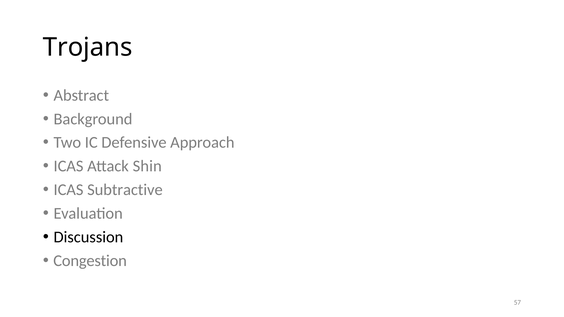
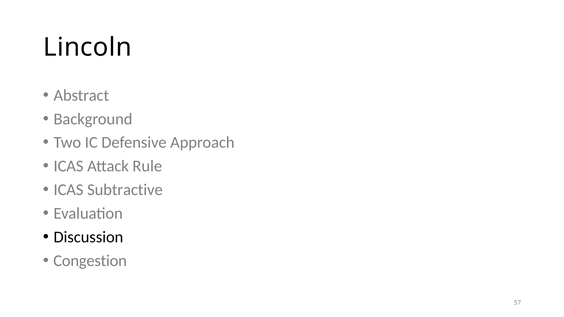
Trojans: Trojans -> Lincoln
Shin: Shin -> Rule
